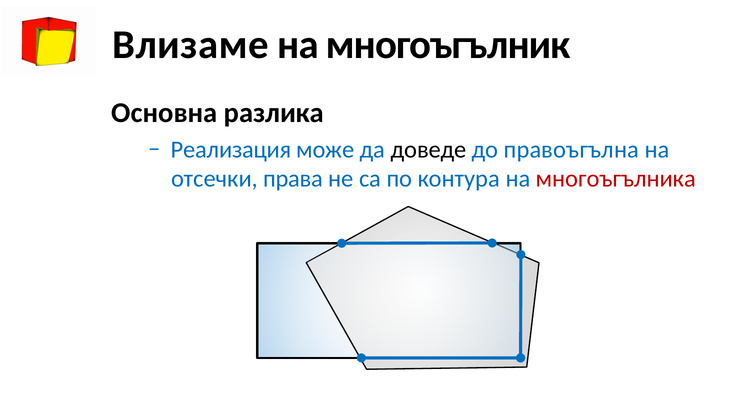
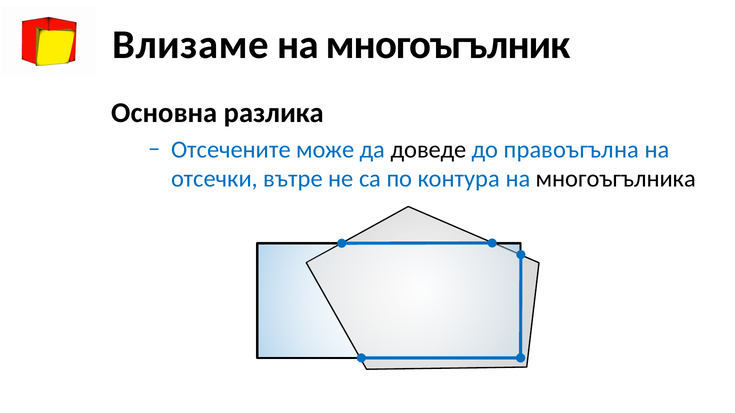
Реализация: Реализация -> Отсечените
права: права -> вътре
многоъгълника colour: red -> black
